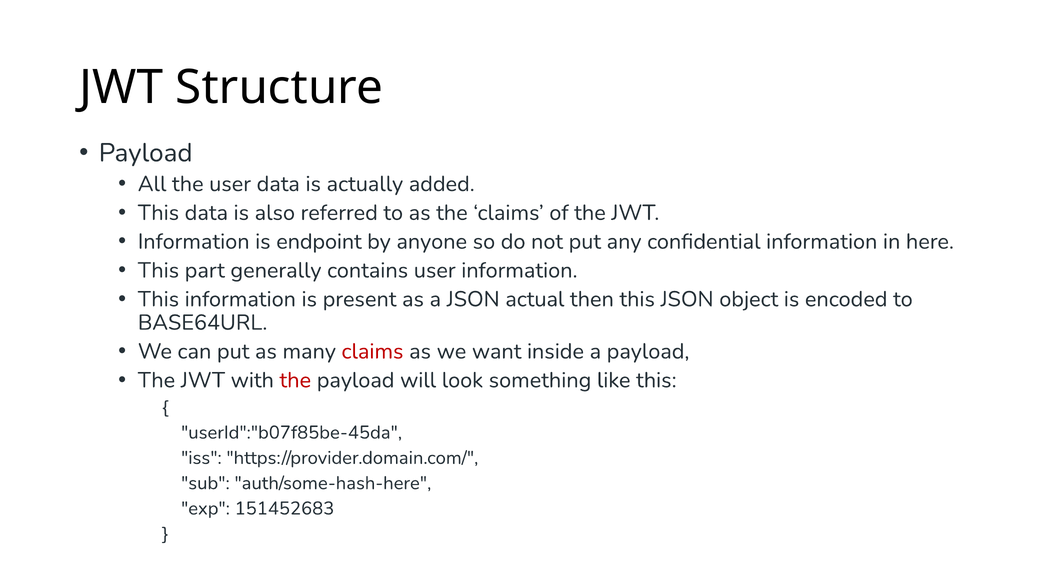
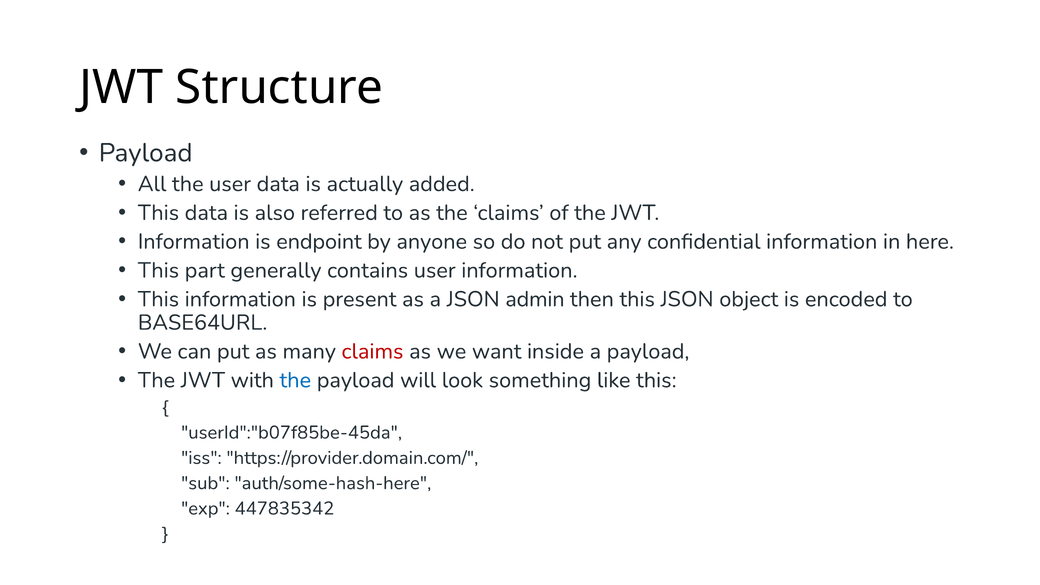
actual: actual -> admin
the at (295, 380) colour: red -> blue
151452683: 151452683 -> 447835342
